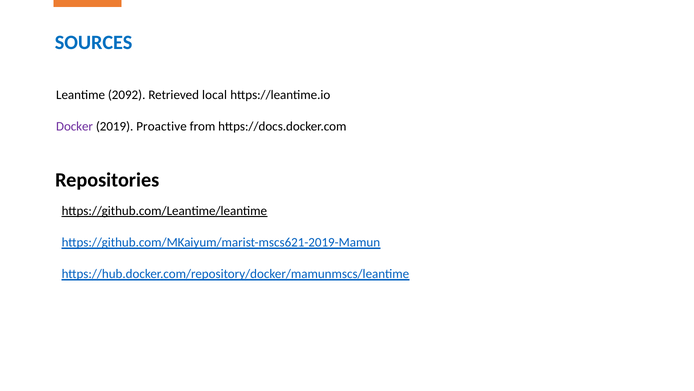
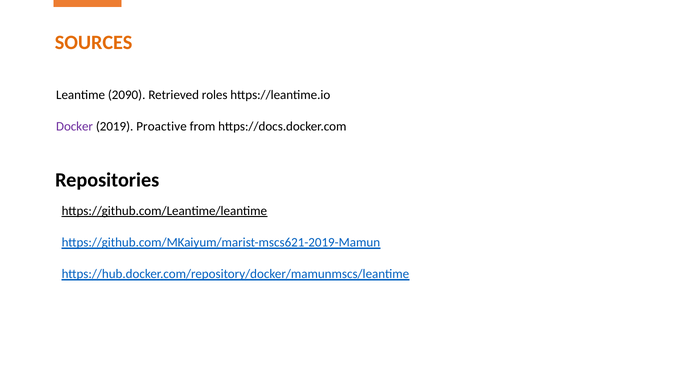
SOURCES colour: blue -> orange
2092: 2092 -> 2090
local: local -> roles
